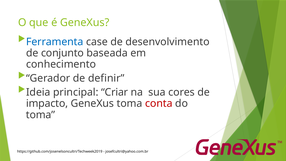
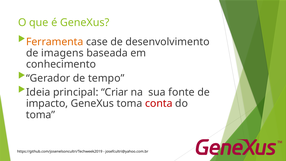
Ferramenta colour: blue -> orange
conjunto: conjunto -> imagens
definir: definir -> tempo
cores: cores -> fonte
